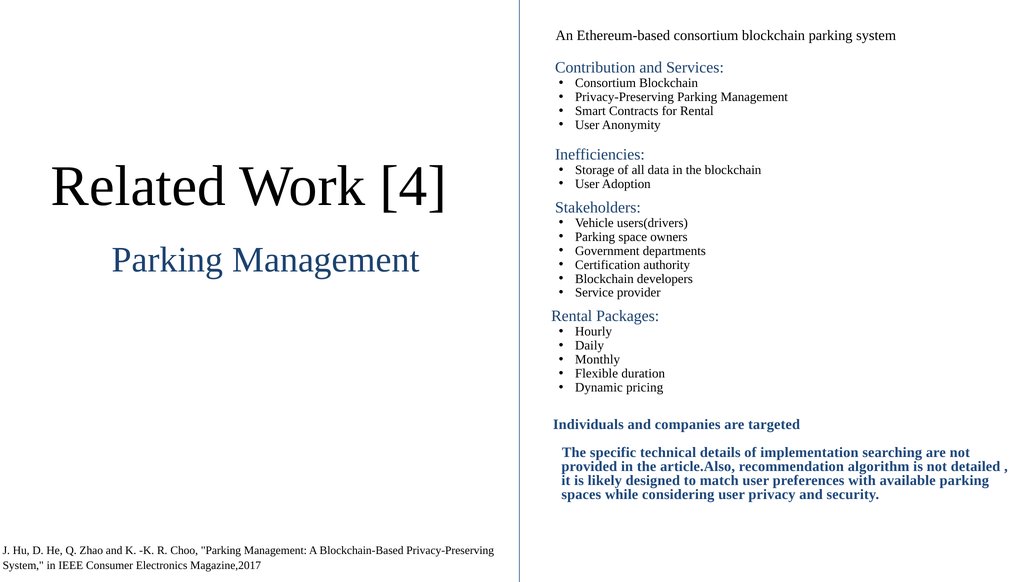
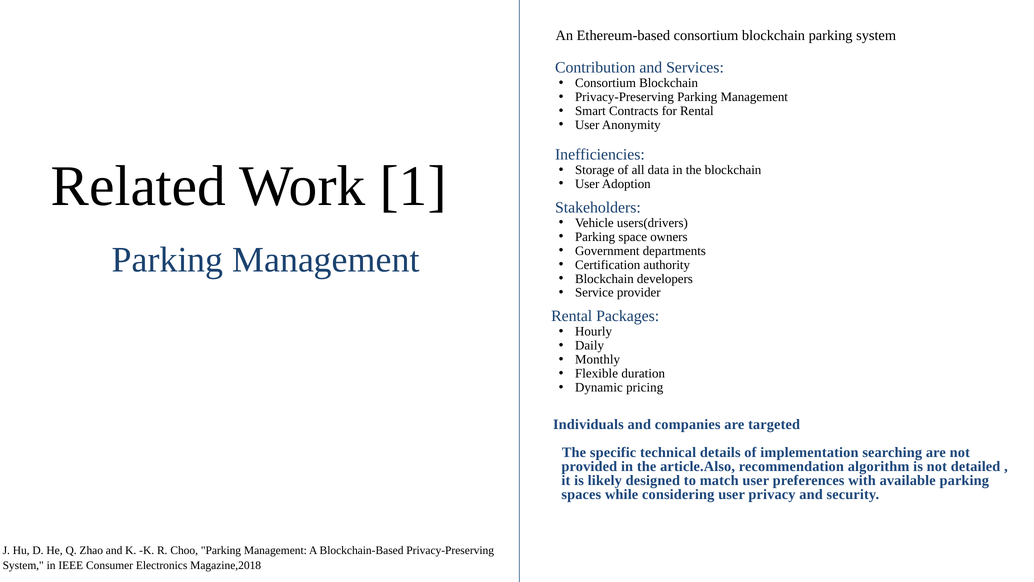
4: 4 -> 1
Magazine,2017: Magazine,2017 -> Magazine,2018
